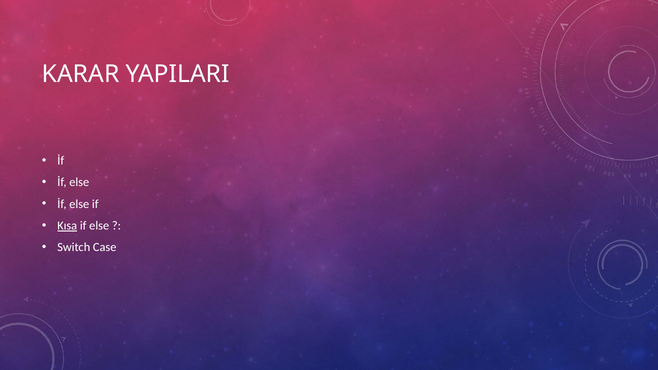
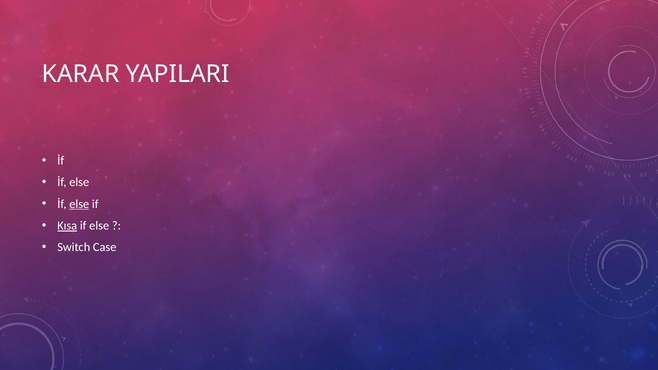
else at (79, 204) underline: none -> present
